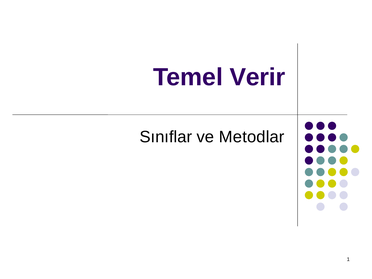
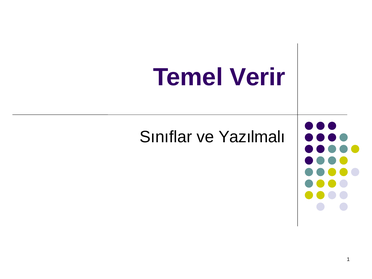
Metodlar: Metodlar -> Yazılmalı
